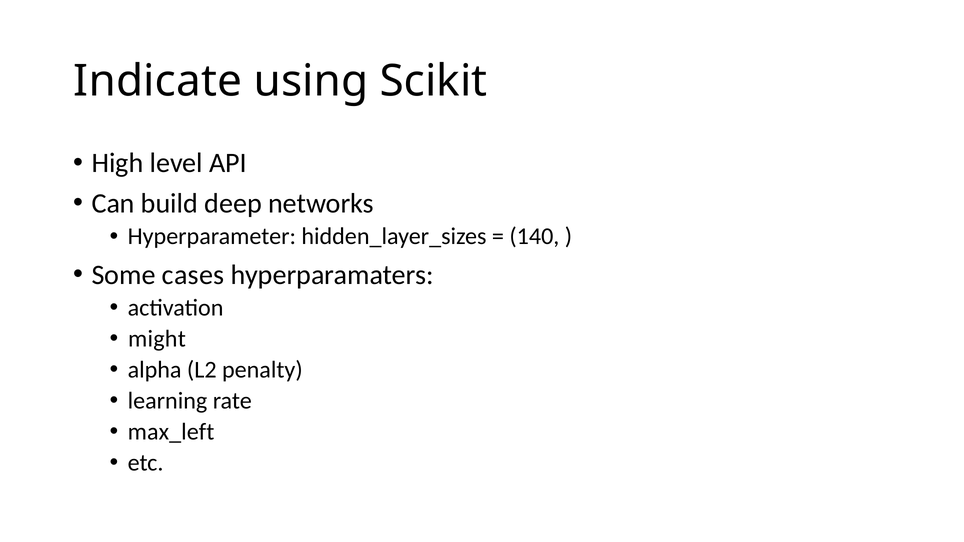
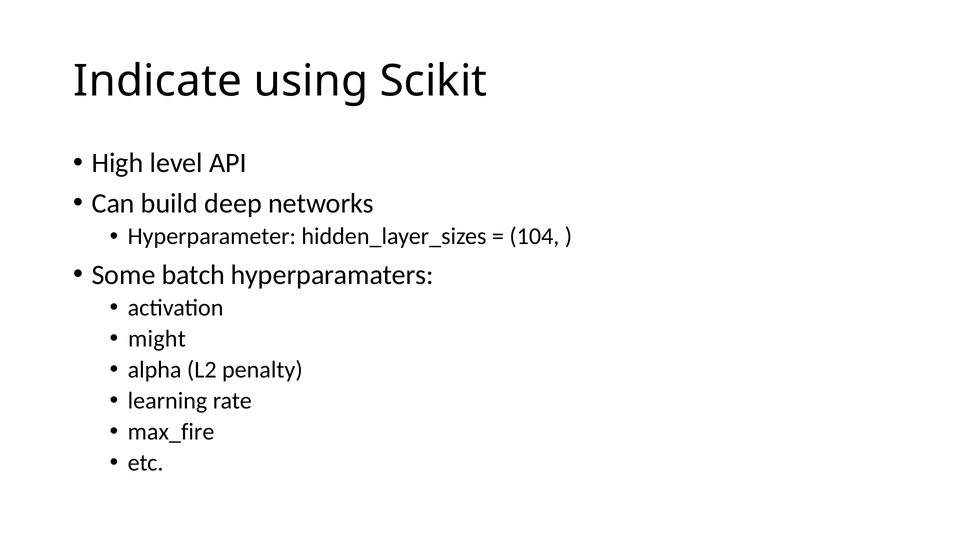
140: 140 -> 104
cases: cases -> batch
max_left: max_left -> max_fire
